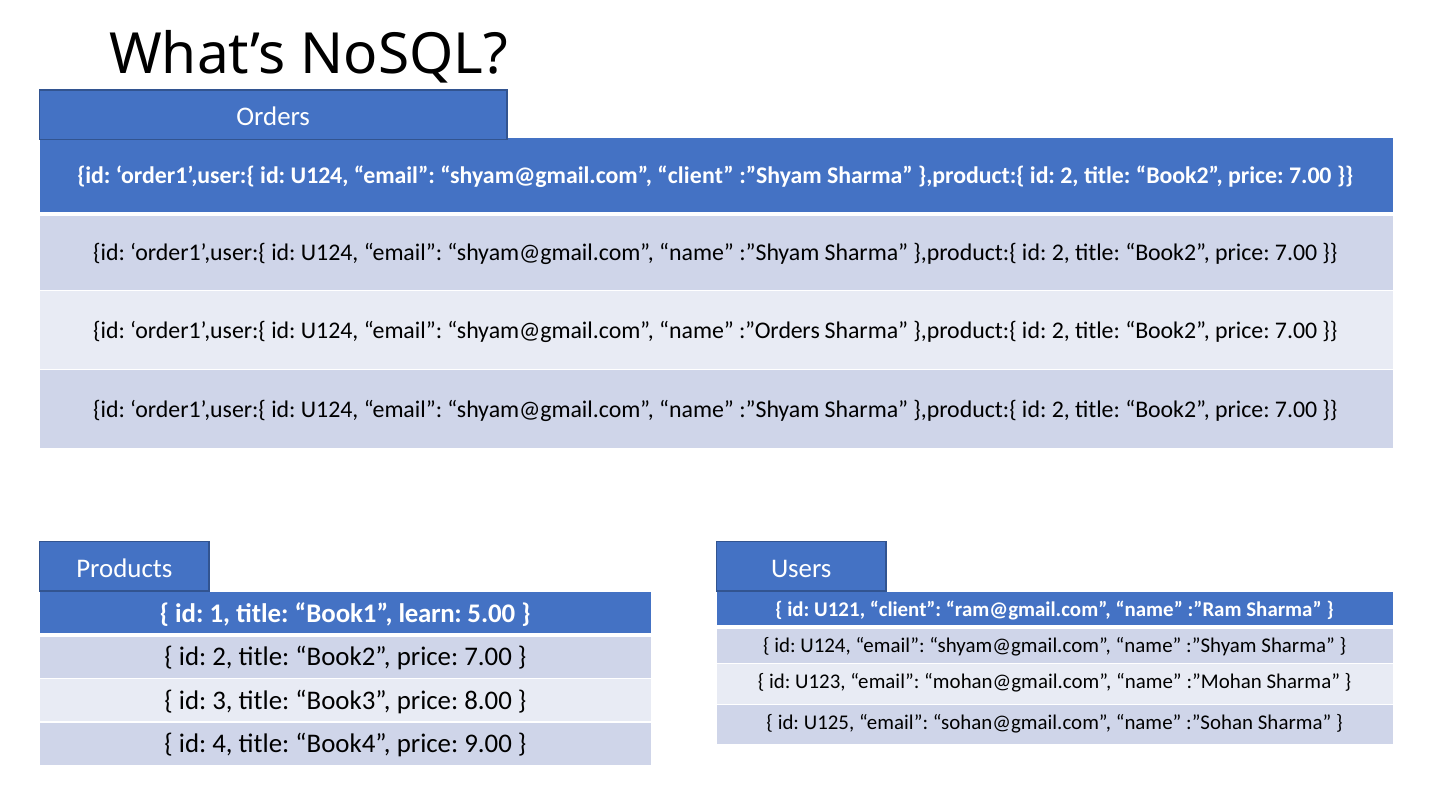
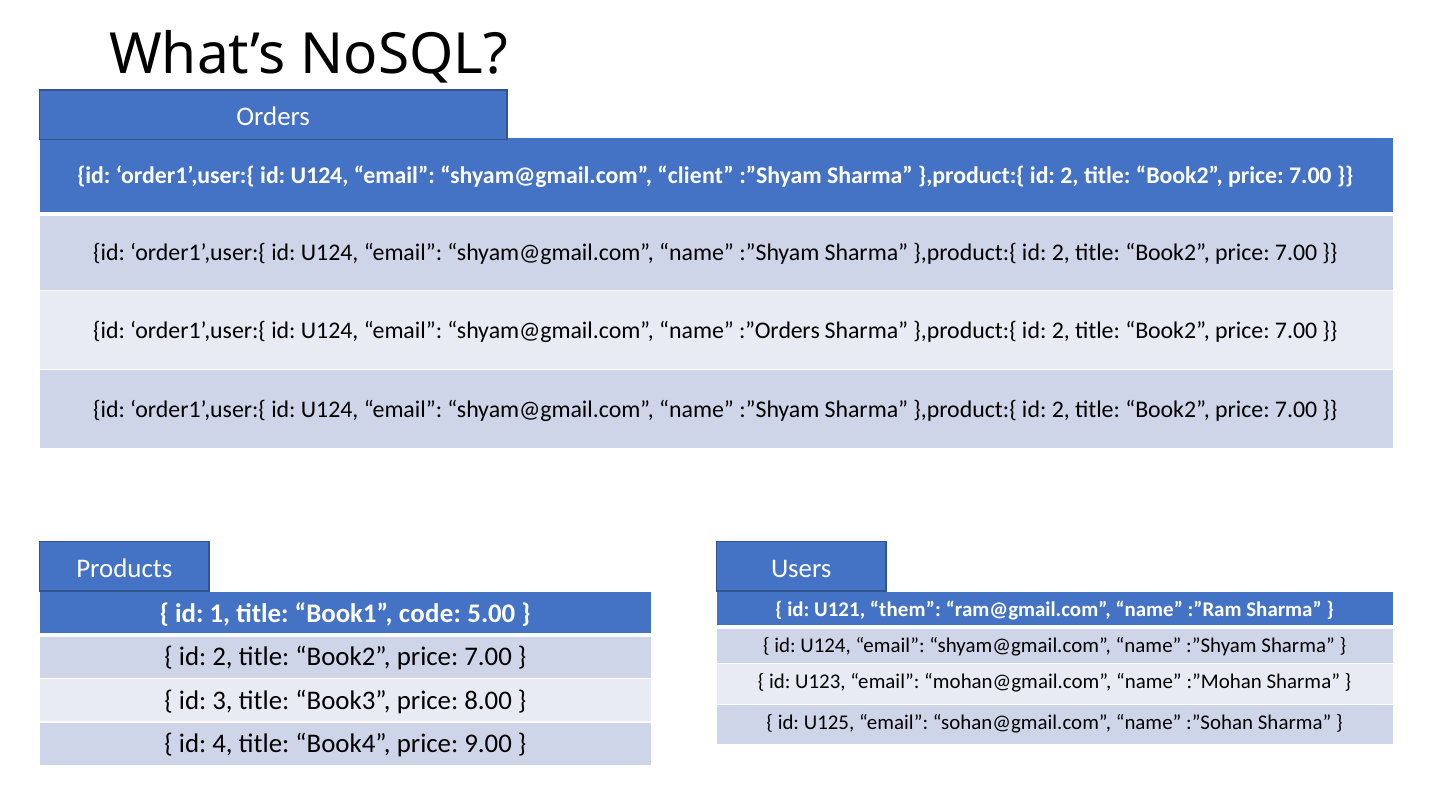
U121 client: client -> them
learn: learn -> code
